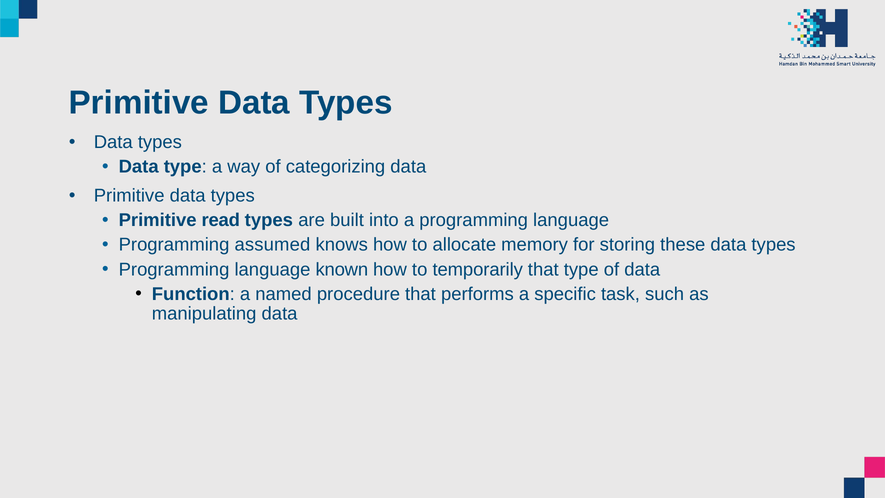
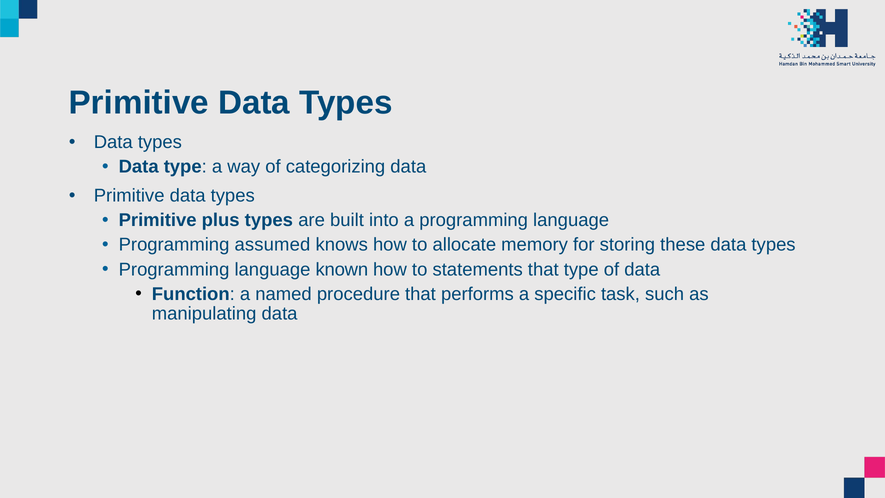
read: read -> plus
temporarily: temporarily -> statements
